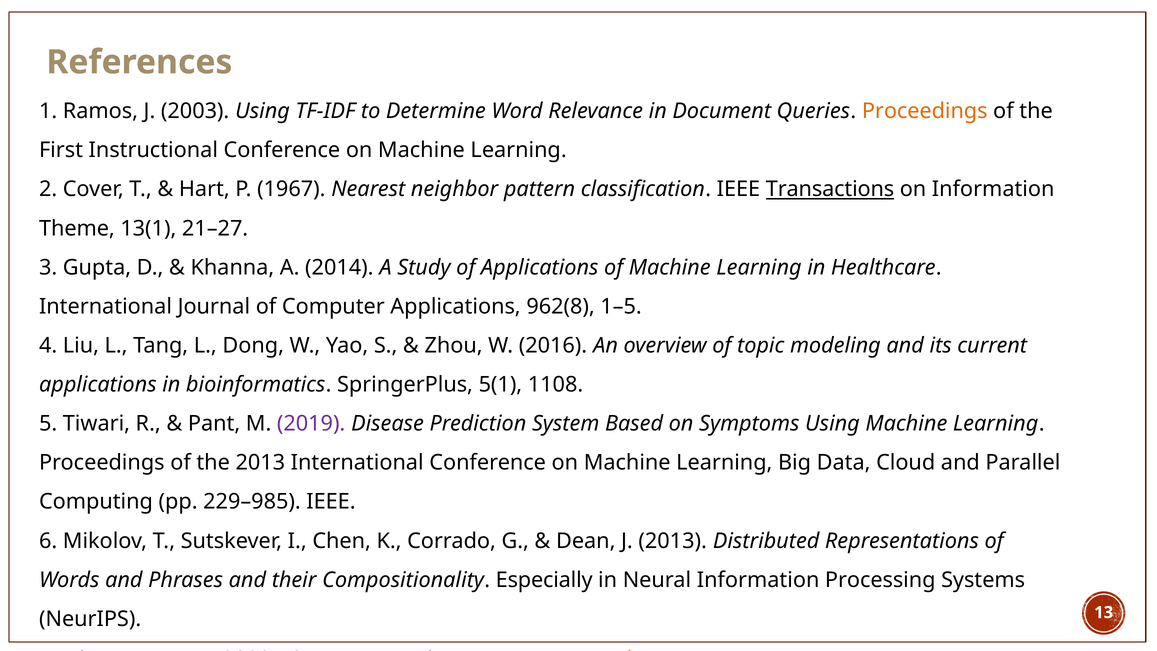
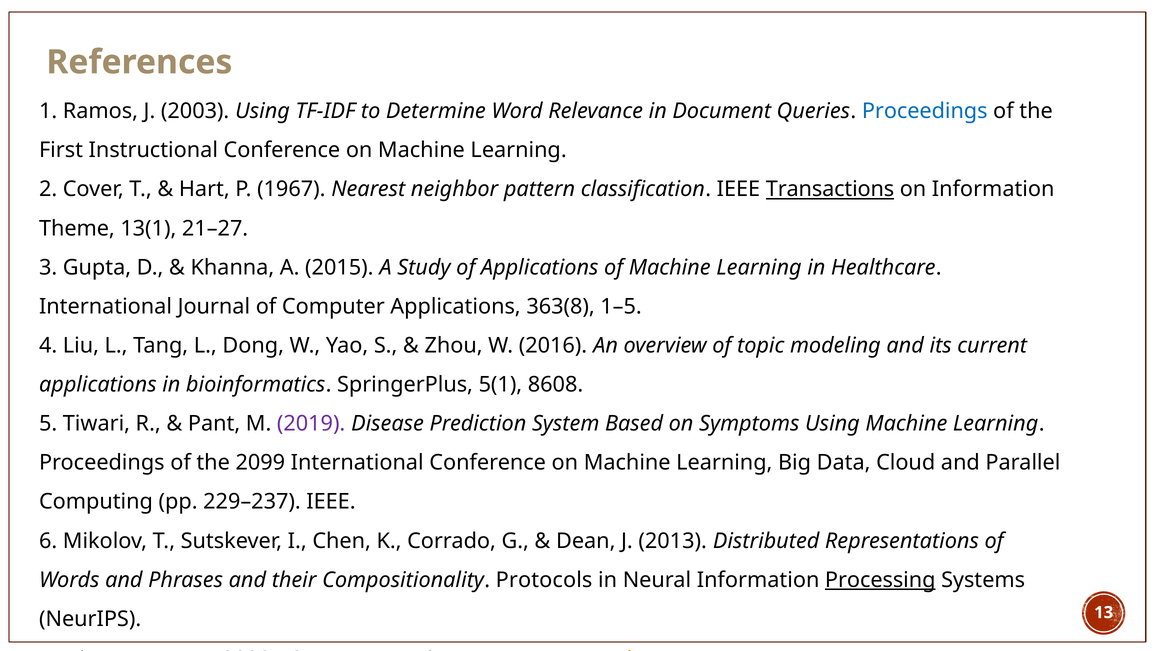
Proceedings at (925, 111) colour: orange -> blue
2014: 2014 -> 2015
962(8: 962(8 -> 363(8
1108: 1108 -> 8608
the 2013: 2013 -> 2099
229–985: 229–985 -> 229–237
Especially: Especially -> Protocols
Processing underline: none -> present
